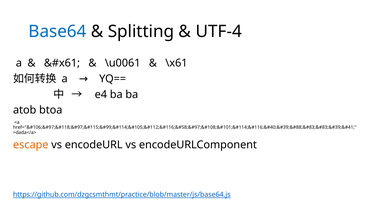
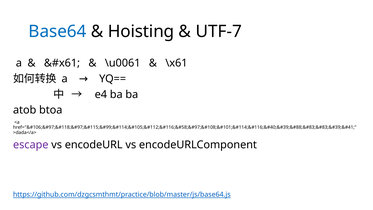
Splitting: Splitting -> Hoisting
UTF-4: UTF-4 -> UTF-7
escape colour: orange -> purple
